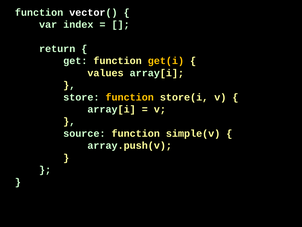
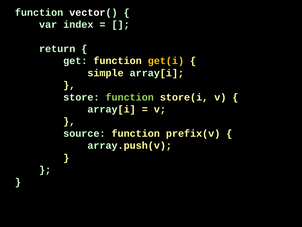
values: values -> simple
function at (130, 97) colour: yellow -> light green
simple(v: simple(v -> prefix(v
